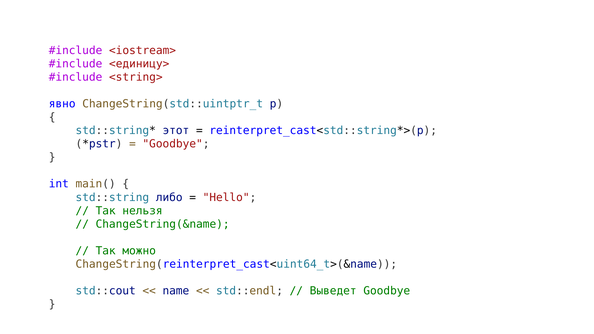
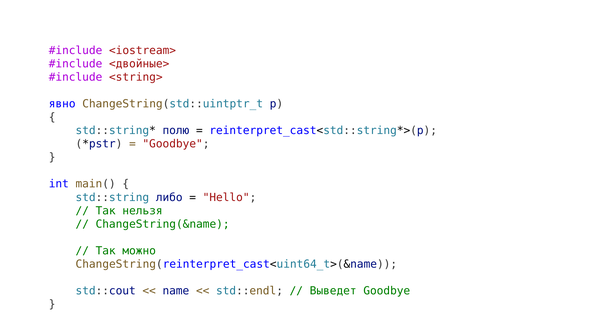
<единицу>: <единицу> -> <двойные>
этот: этот -> полю
